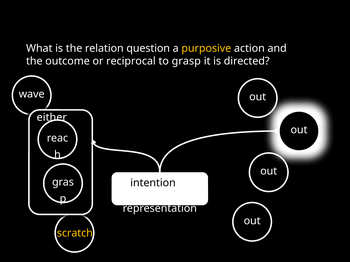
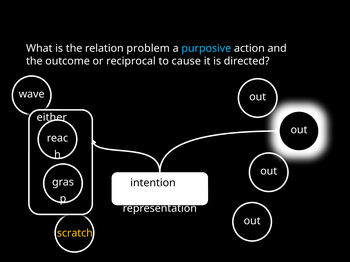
question: question -> problem
purposive colour: yellow -> light blue
grasp: grasp -> cause
